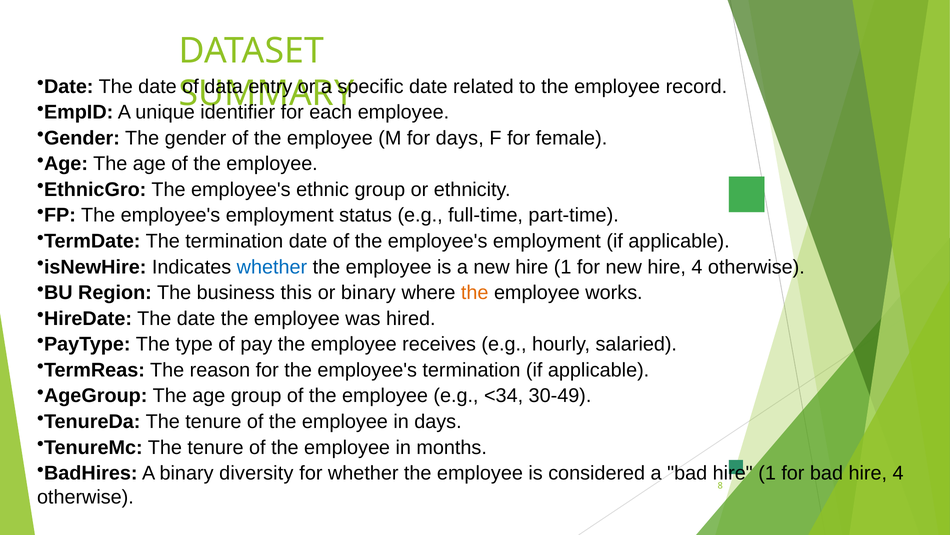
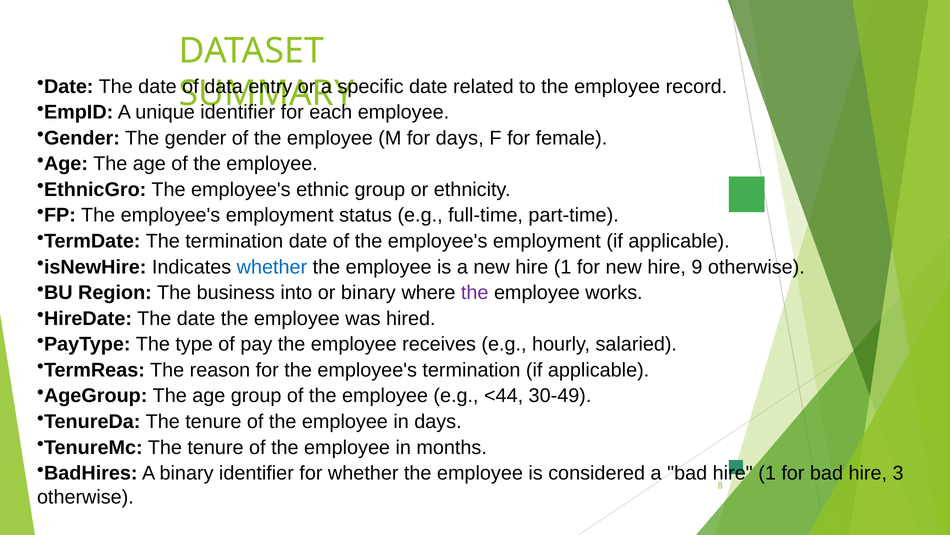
new hire 4: 4 -> 9
this: this -> into
the at (475, 292) colour: orange -> purple
<34: <34 -> <44
binary diversity: diversity -> identifier
bad hire 4: 4 -> 3
